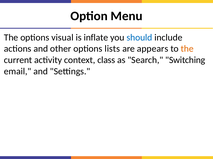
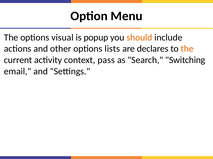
inflate: inflate -> popup
should colour: blue -> orange
appears: appears -> declares
class: class -> pass
